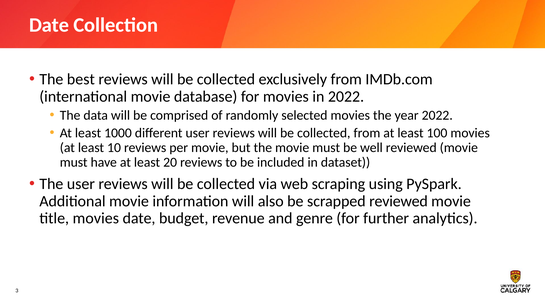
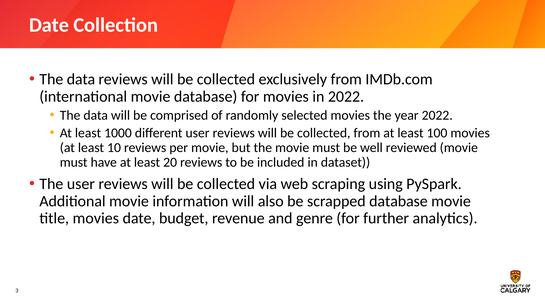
best at (81, 79): best -> data
scrapped reviewed: reviewed -> database
